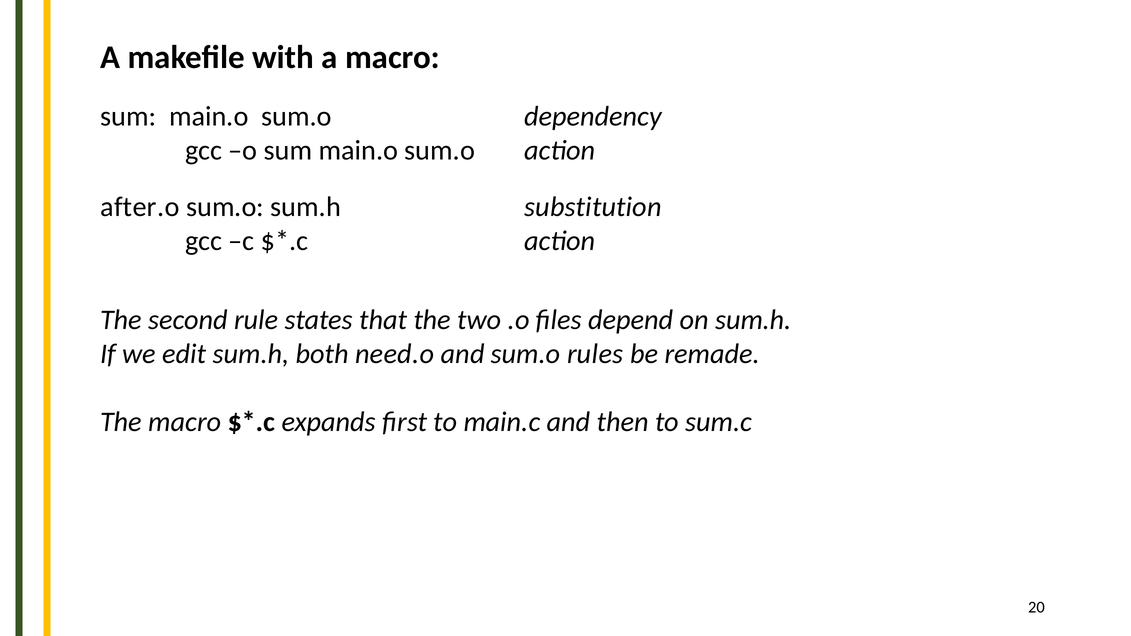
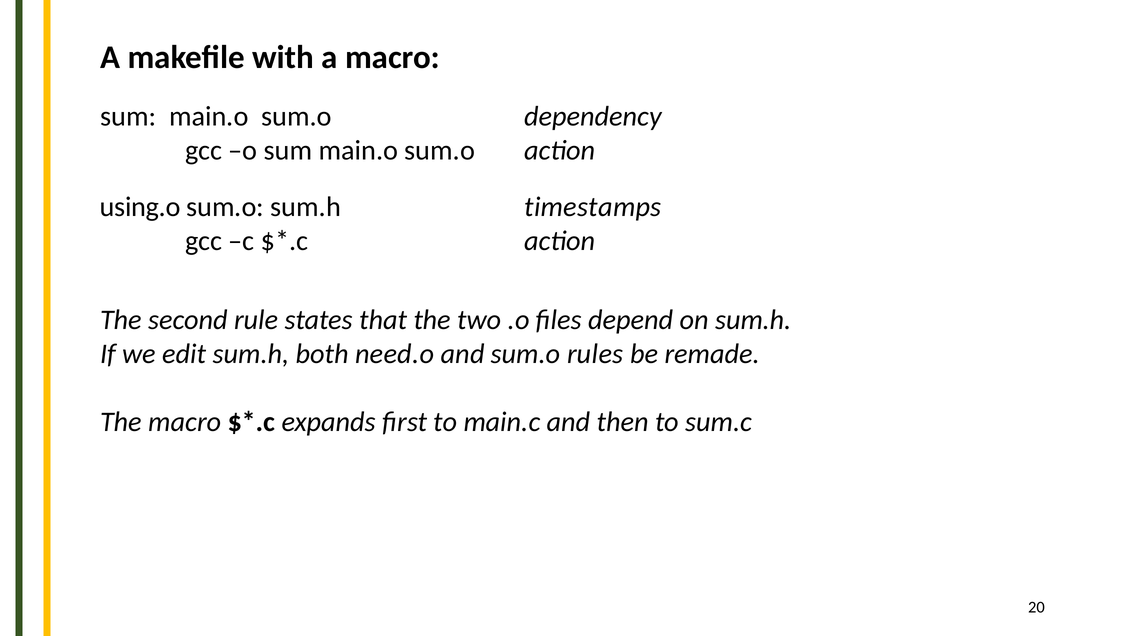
after.o: after.o -> using.o
substitution: substitution -> timestamps
